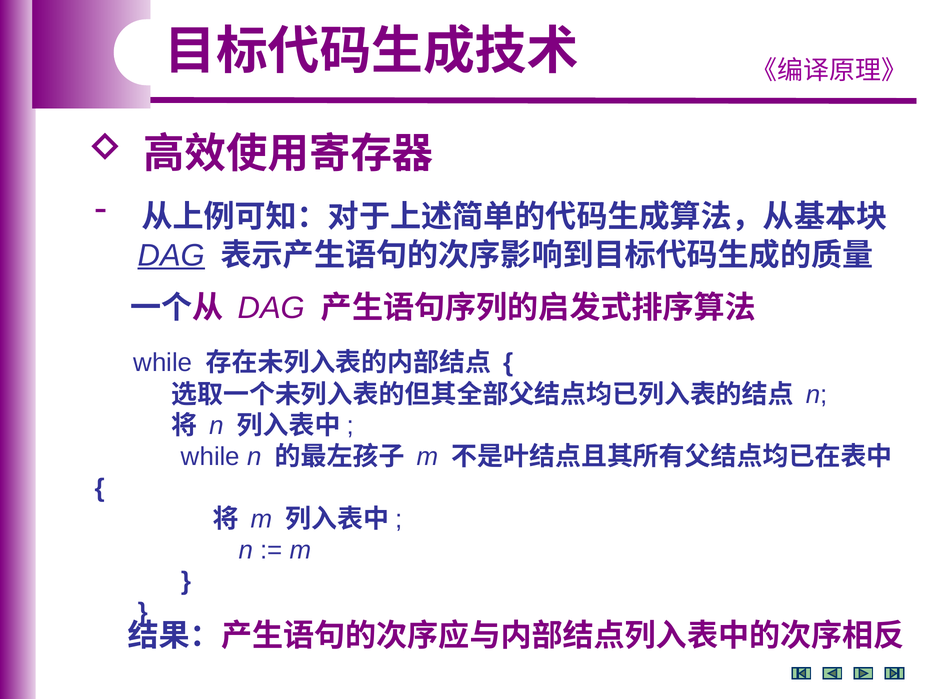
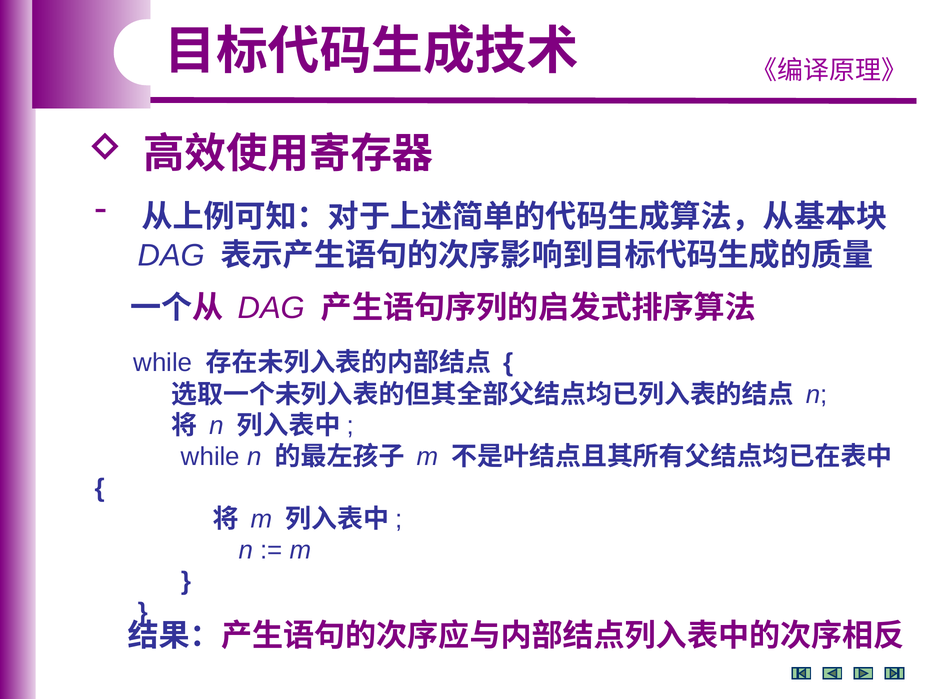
DAG at (171, 255) underline: present -> none
